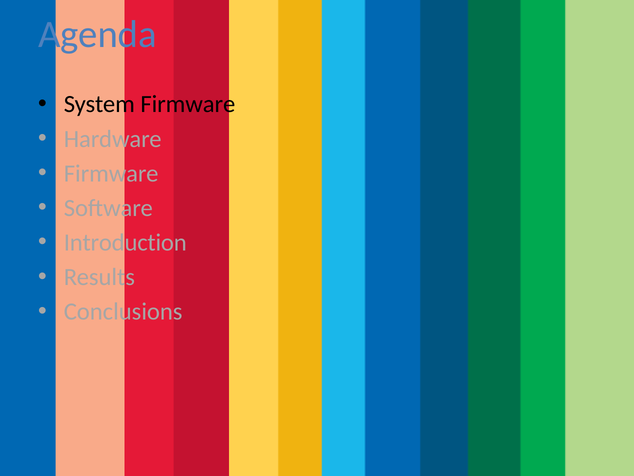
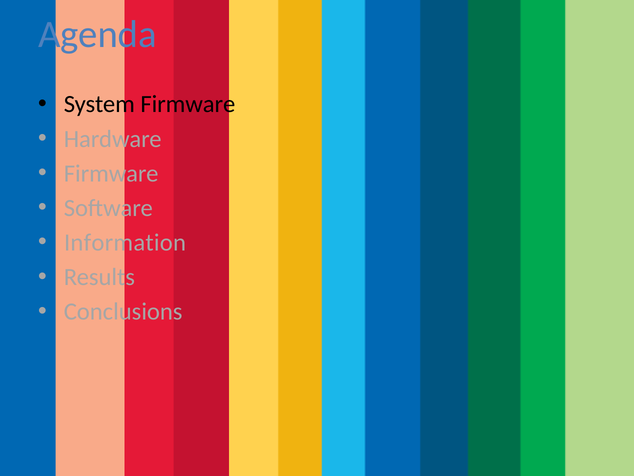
Introduction: Introduction -> Information
